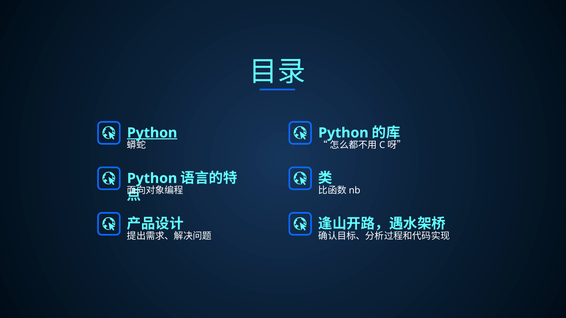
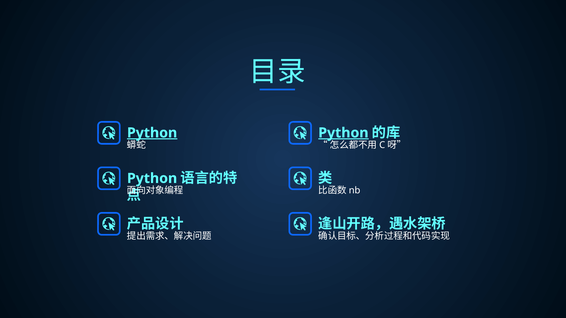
Python at (343, 133) underline: none -> present
